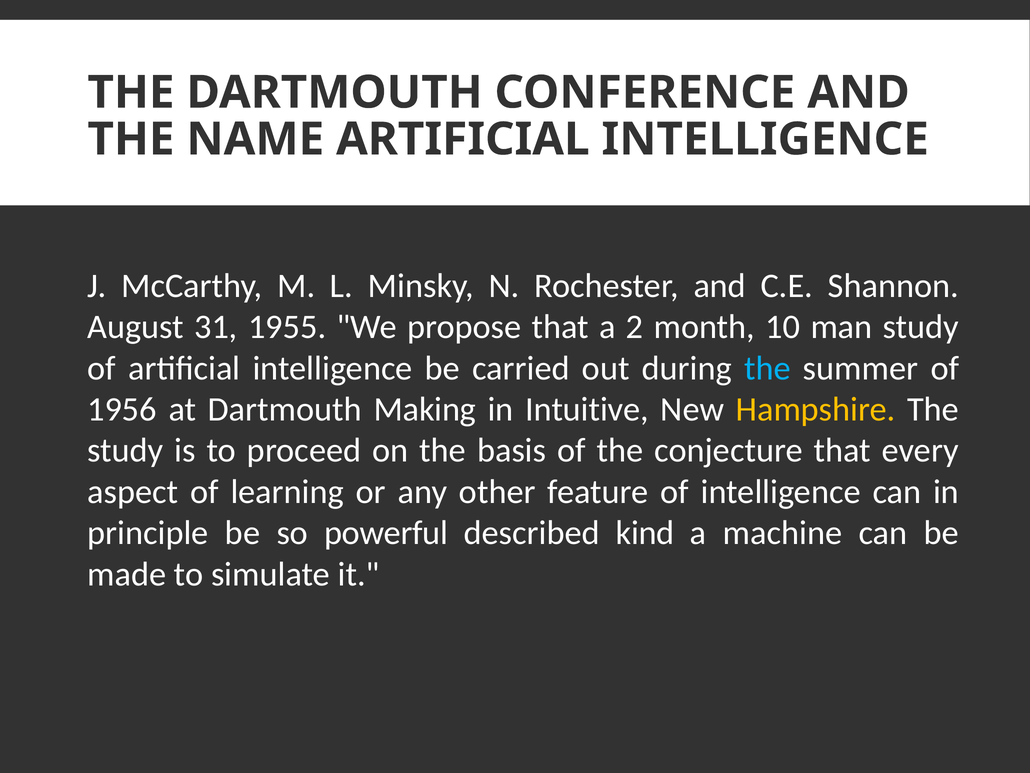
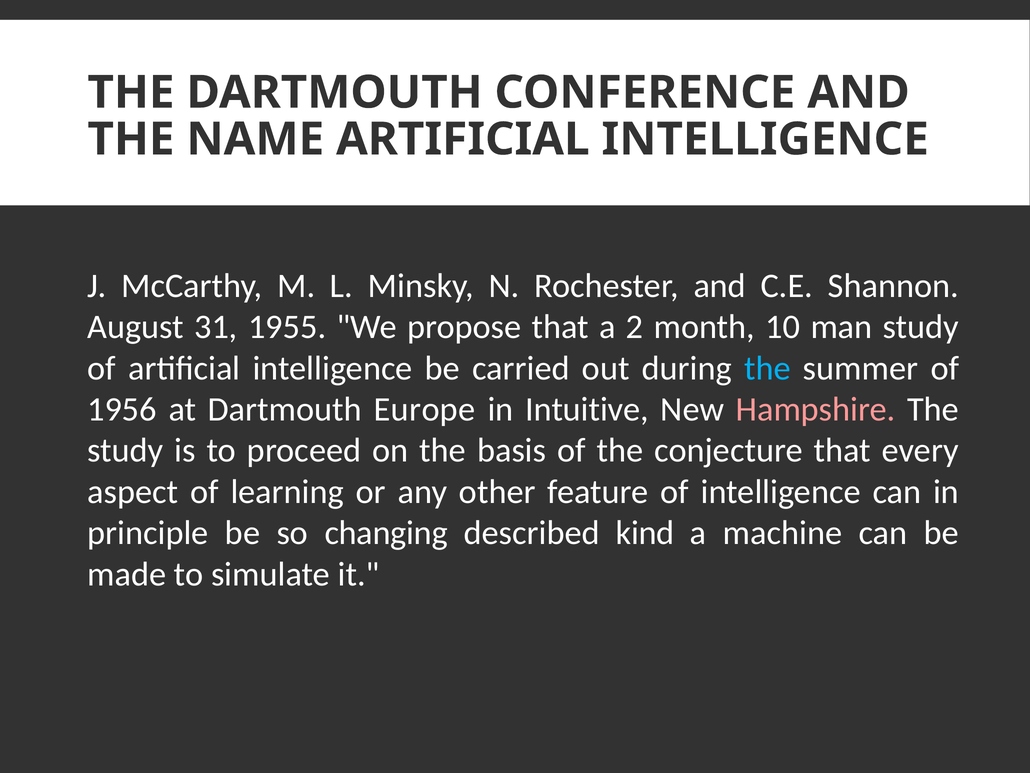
Making: Making -> Europe
Hampshire colour: yellow -> pink
powerful: powerful -> changing
